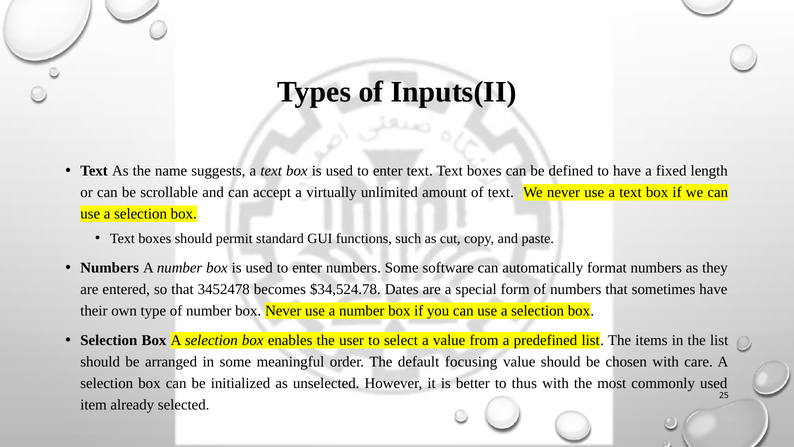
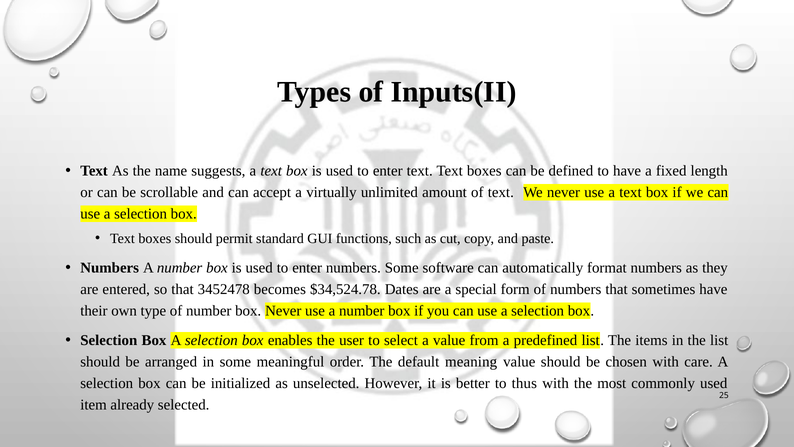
focusing: focusing -> meaning
